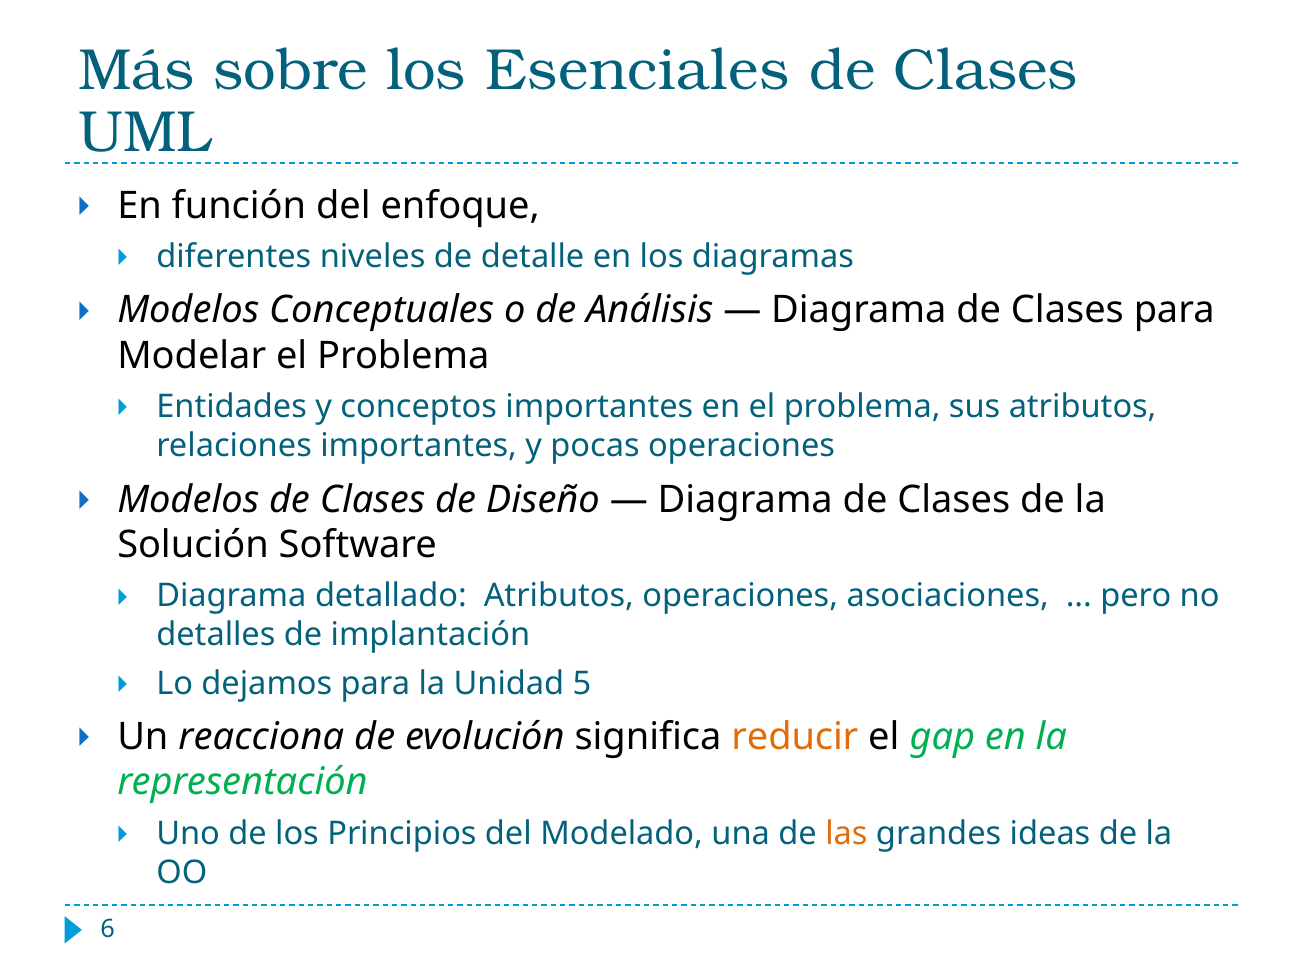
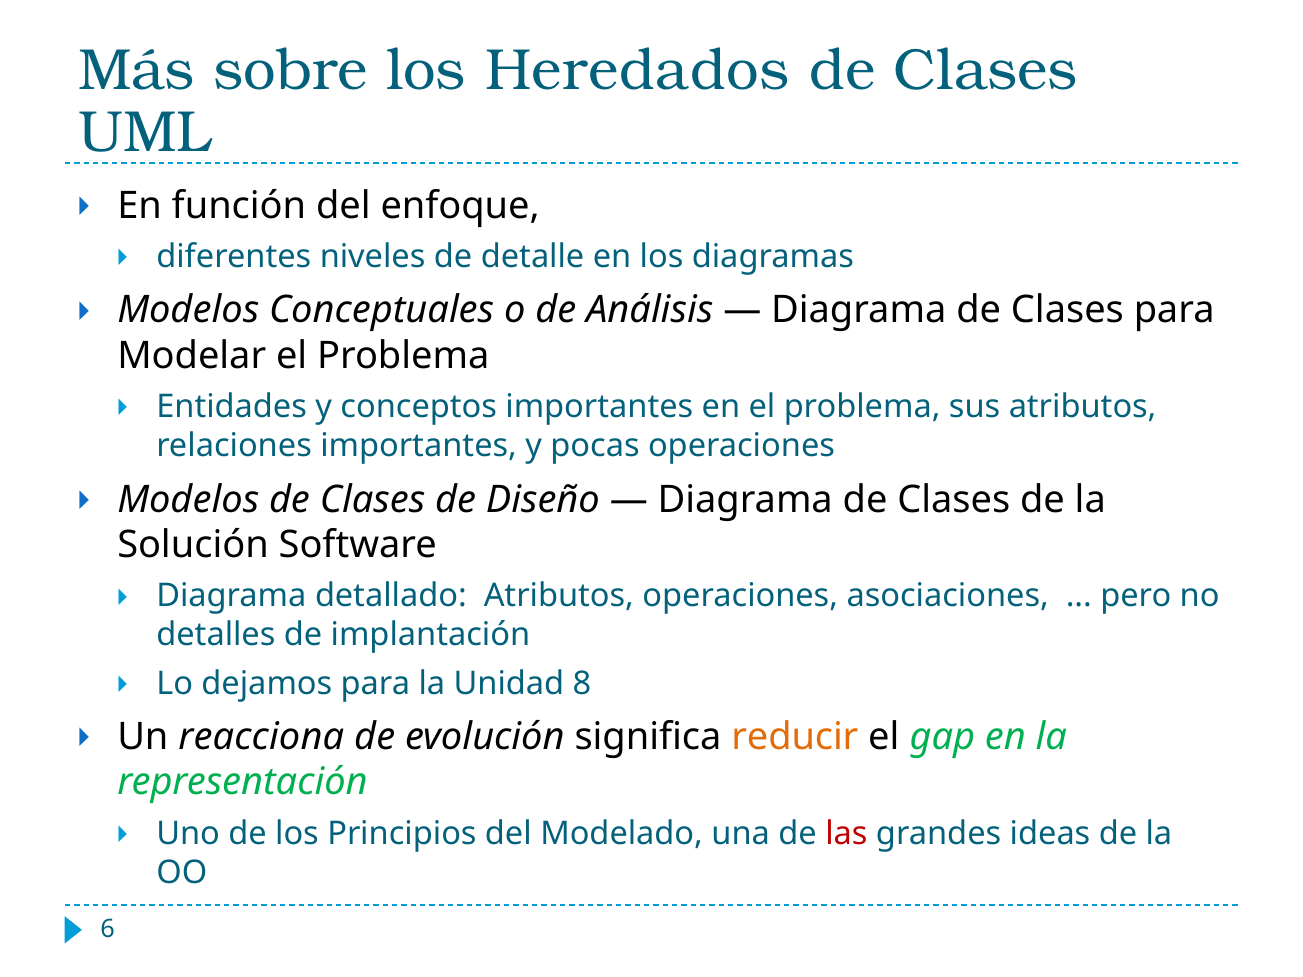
Esenciales: Esenciales -> Heredados
5: 5 -> 8
las colour: orange -> red
